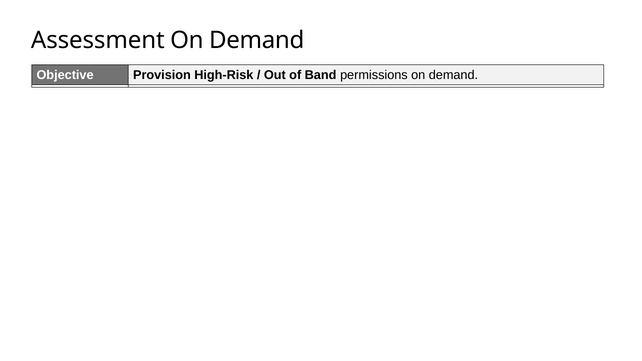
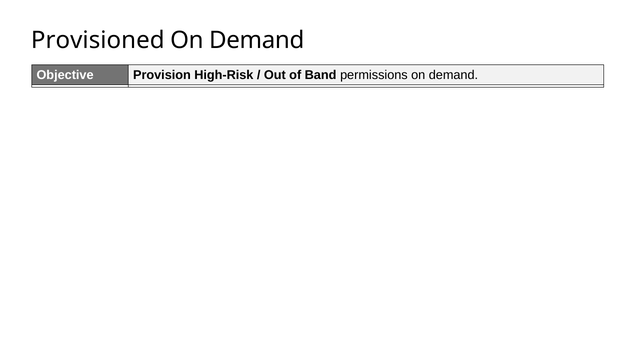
Assessment: Assessment -> Provisioned
